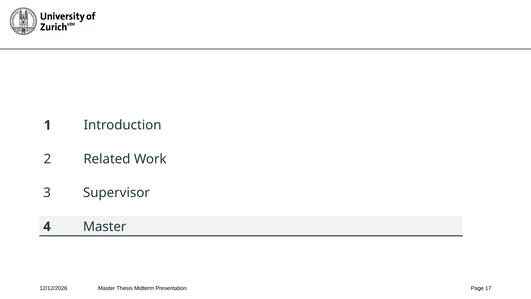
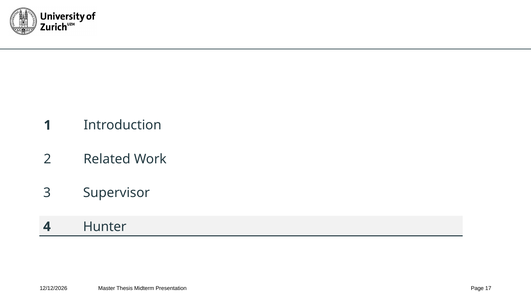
4 Master: Master -> Hunter
